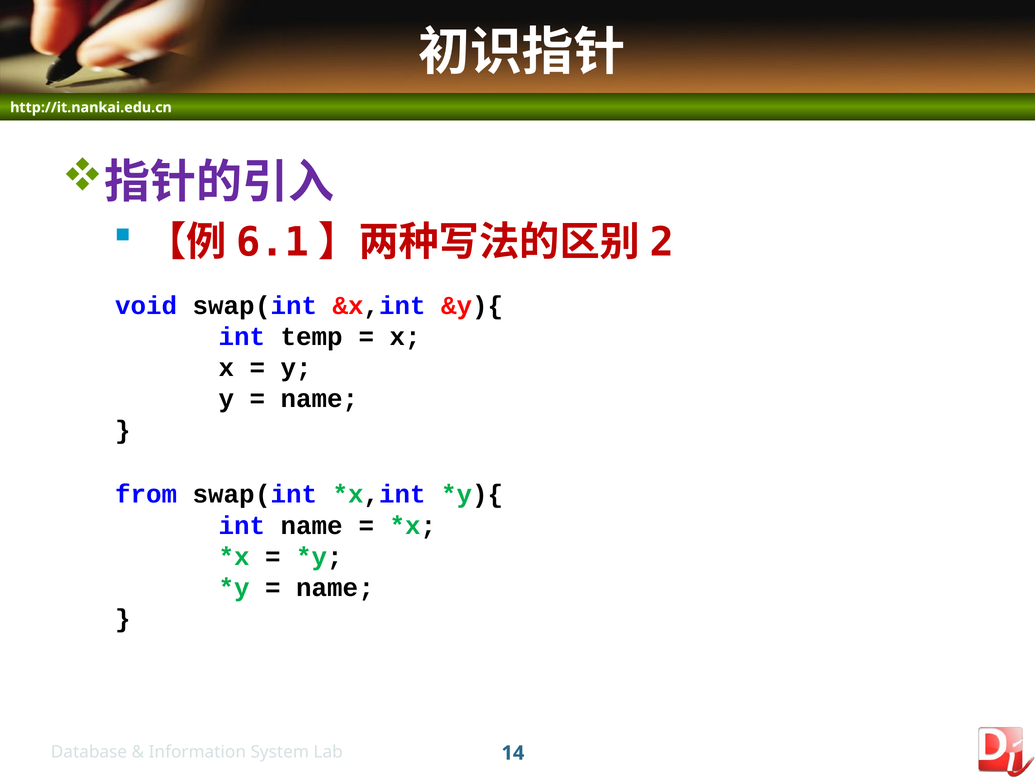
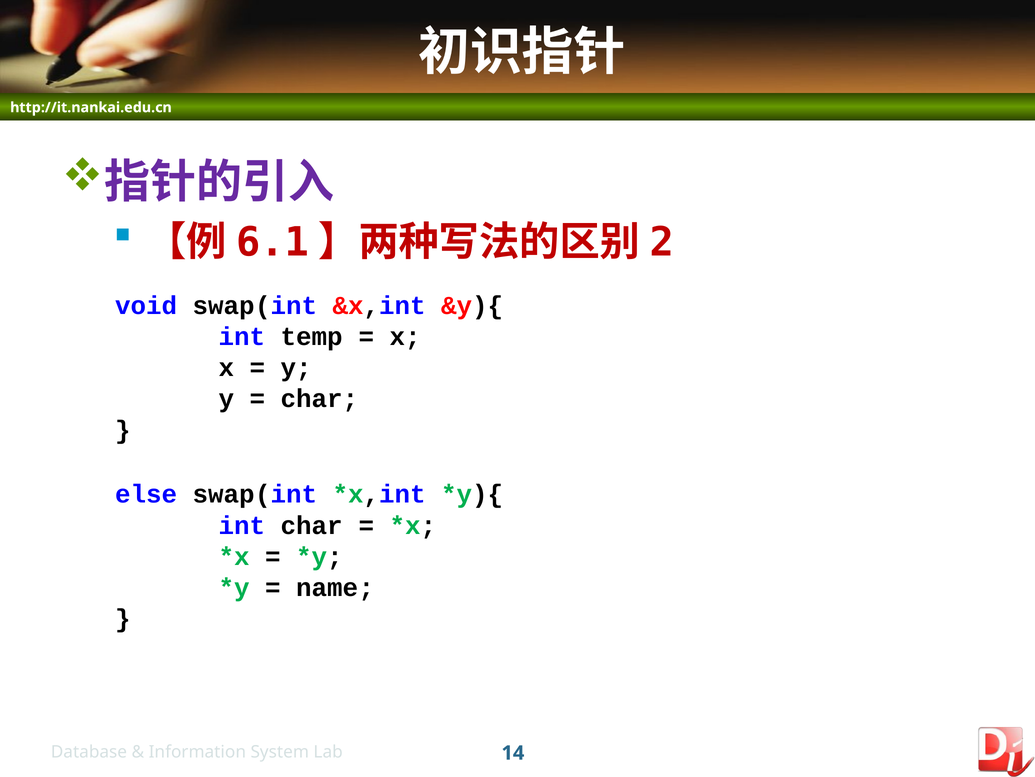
name at (320, 399): name -> char
from: from -> else
int name: name -> char
